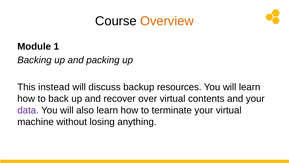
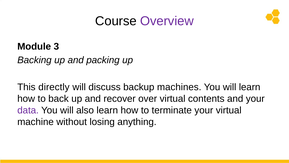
Overview colour: orange -> purple
1: 1 -> 3
instead: instead -> directly
resources: resources -> machines
